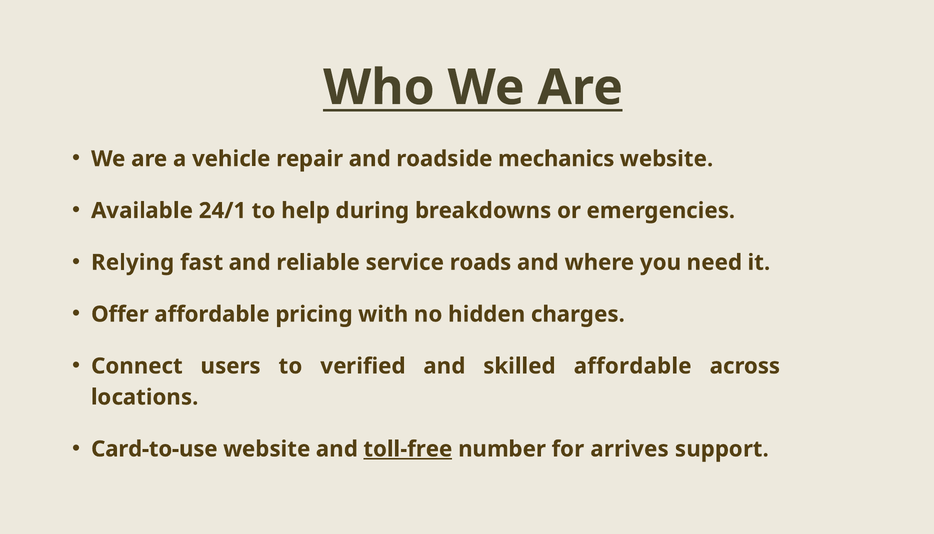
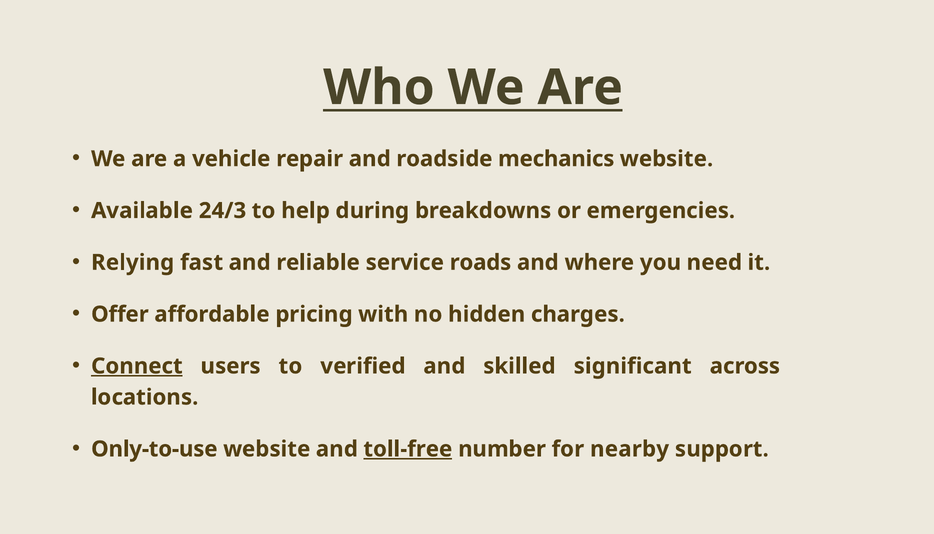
24/1: 24/1 -> 24/3
Connect underline: none -> present
skilled affordable: affordable -> significant
Card-to-use: Card-to-use -> Only-to-use
arrives: arrives -> nearby
